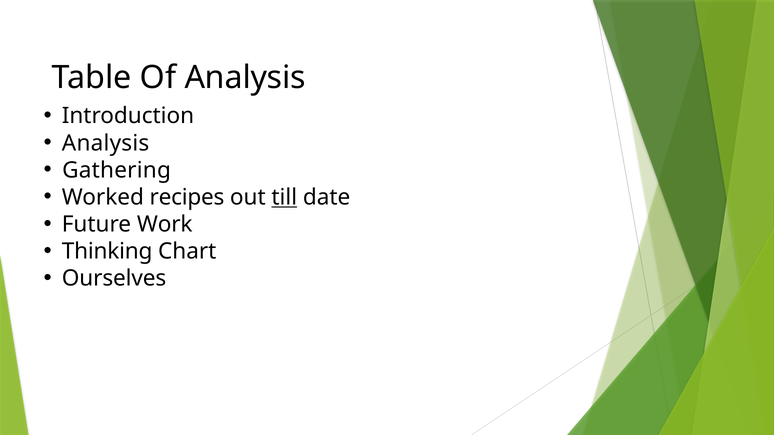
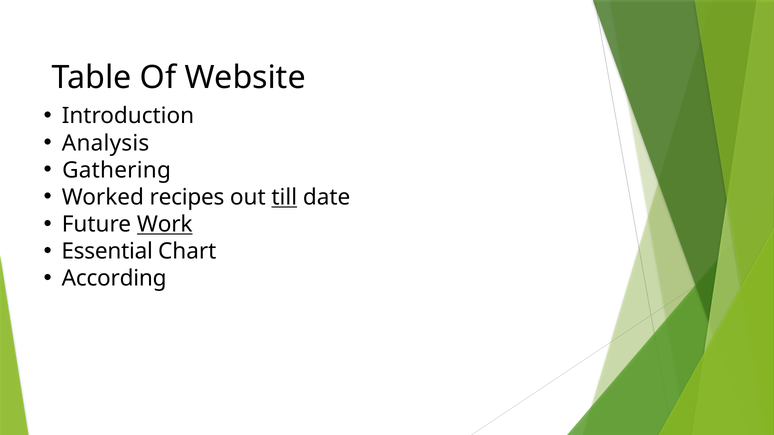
Of Analysis: Analysis -> Website
Work underline: none -> present
Thinking: Thinking -> Essential
Ourselves: Ourselves -> According
